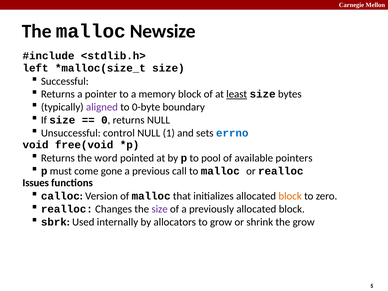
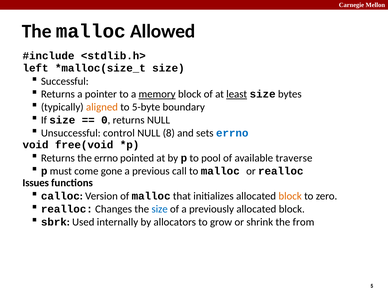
Newsize: Newsize -> Allowed
memory underline: none -> present
aligned colour: purple -> orange
0-byte: 0-byte -> 5-byte
1: 1 -> 8
the word: word -> errno
pointers: pointers -> traverse
size at (160, 209) colour: purple -> blue
the grow: grow -> from
